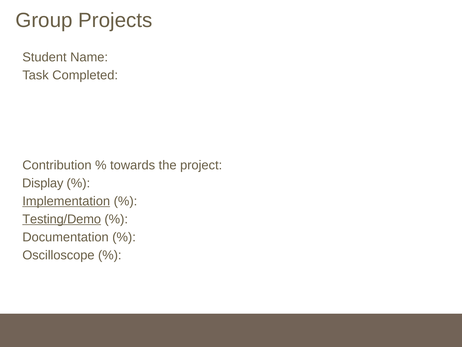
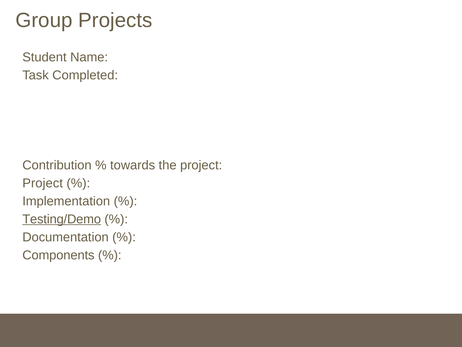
Display at (43, 183): Display -> Project
Implementation underline: present -> none
Oscilloscope: Oscilloscope -> Components
